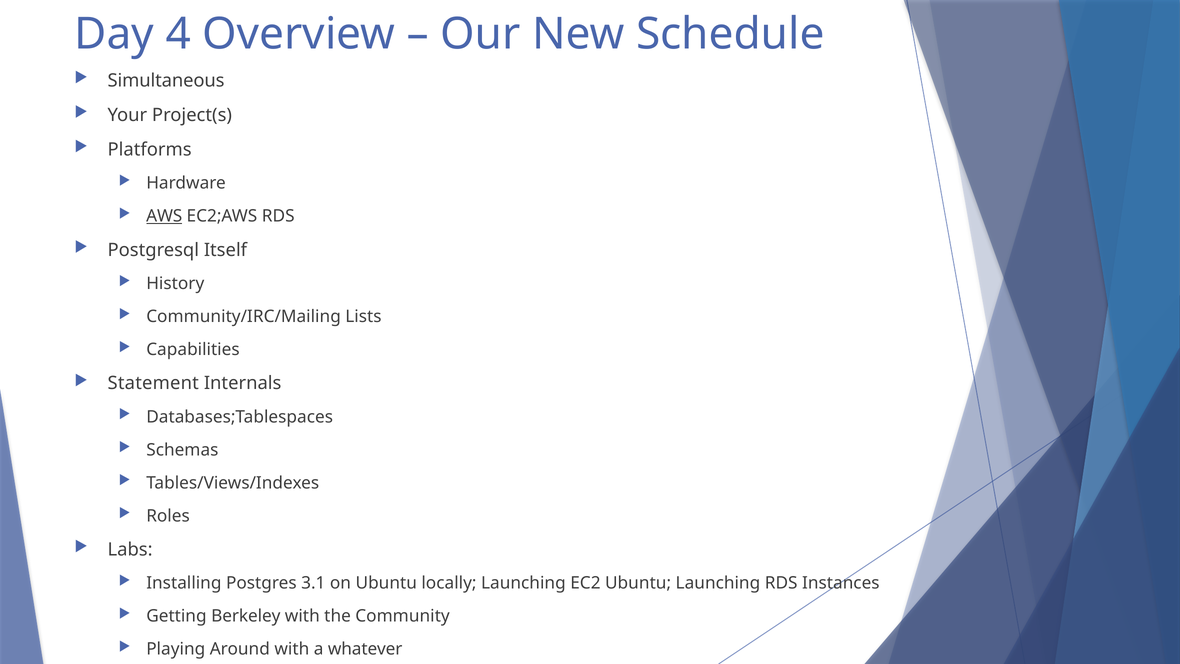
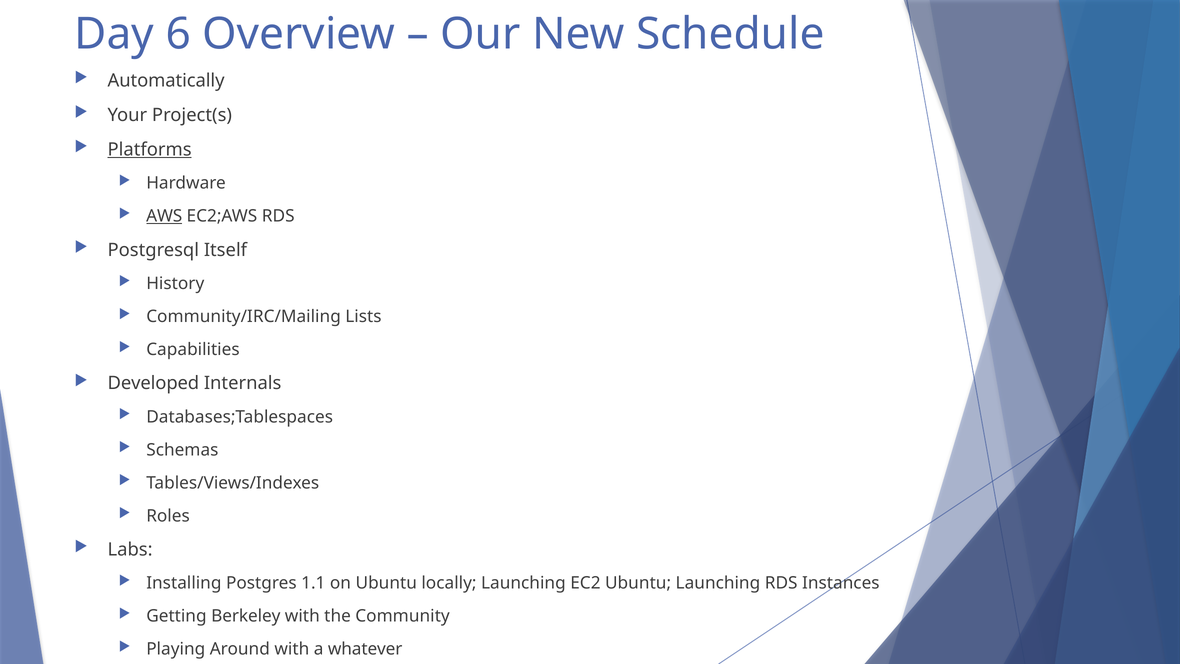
4: 4 -> 6
Simultaneous: Simultaneous -> Automatically
Platforms underline: none -> present
Statement: Statement -> Developed
3.1: 3.1 -> 1.1
